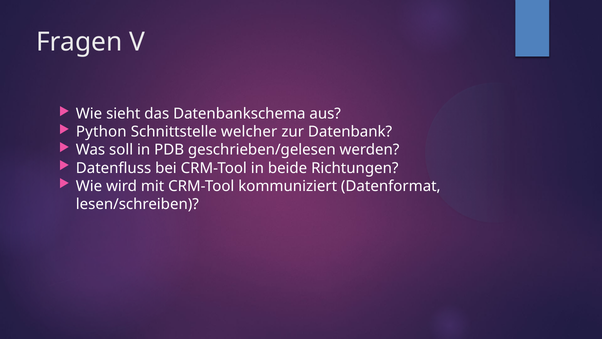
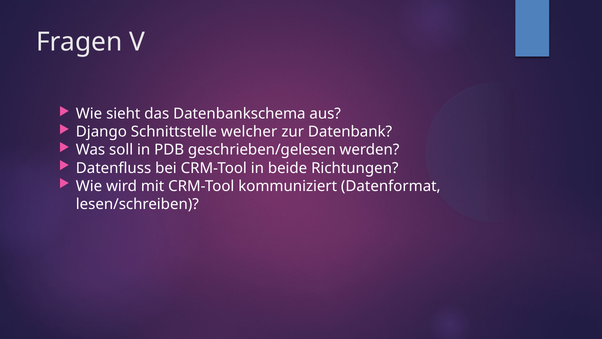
Python: Python -> Django
